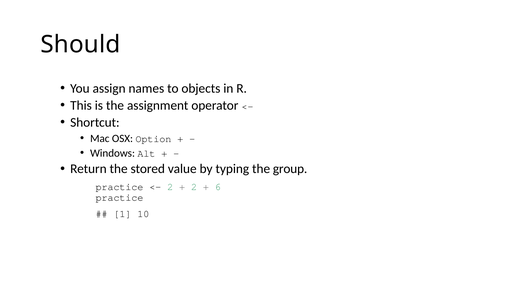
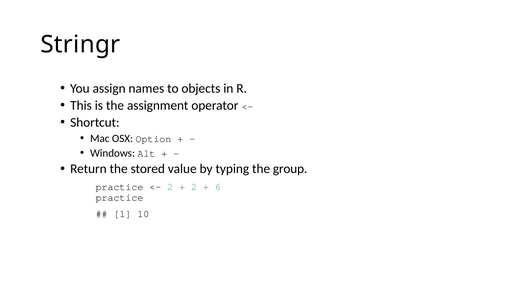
Should: Should -> Stringr
